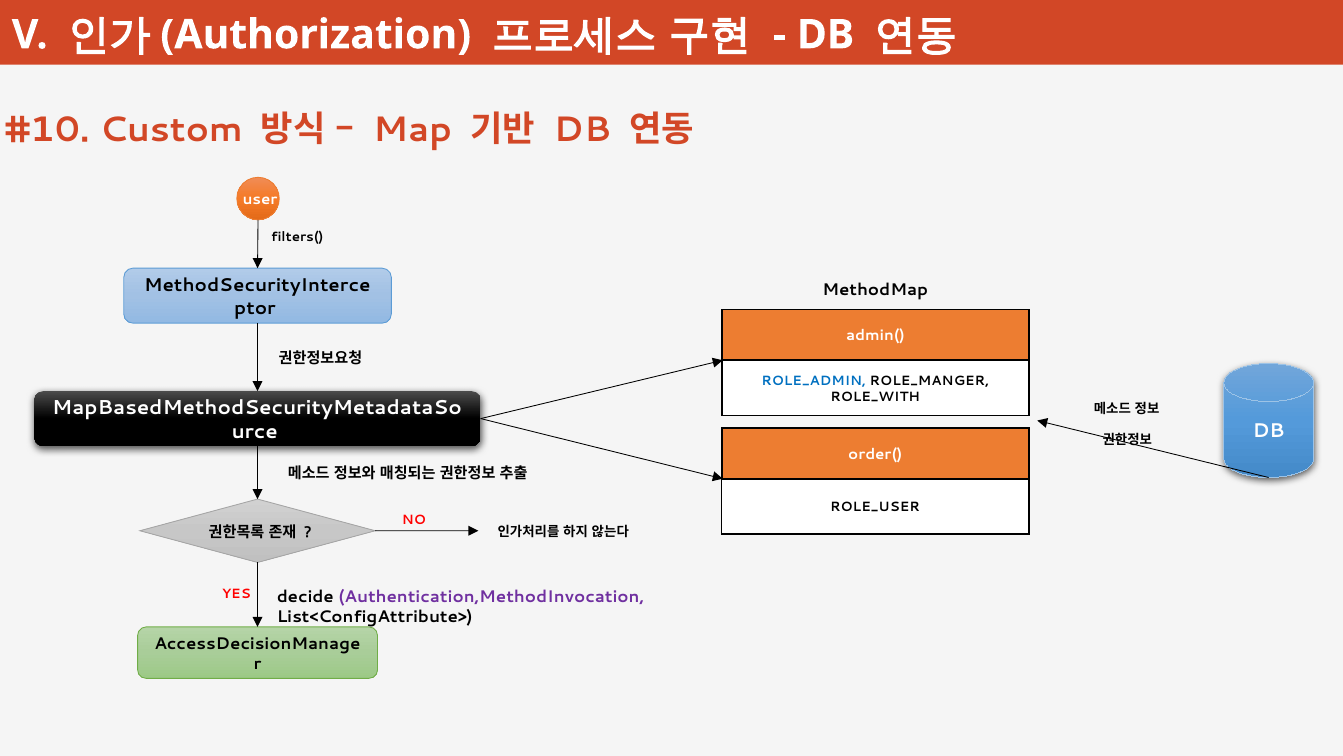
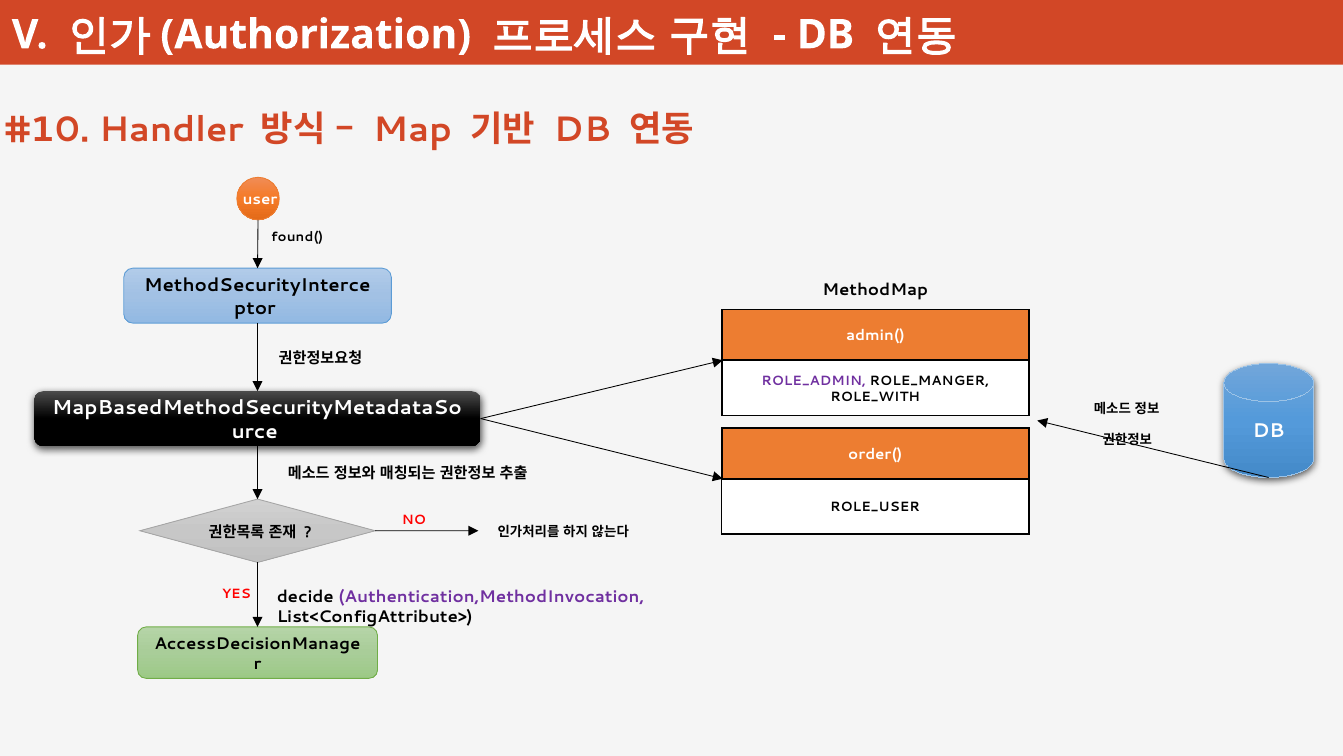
Custom: Custom -> Handler
filters(: filters( -> found(
ROLE_ADMIN colour: blue -> purple
